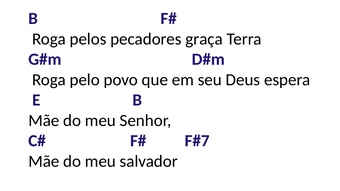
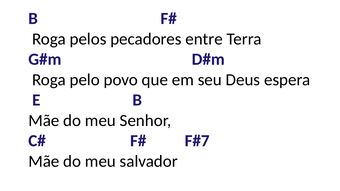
graça: graça -> entre
